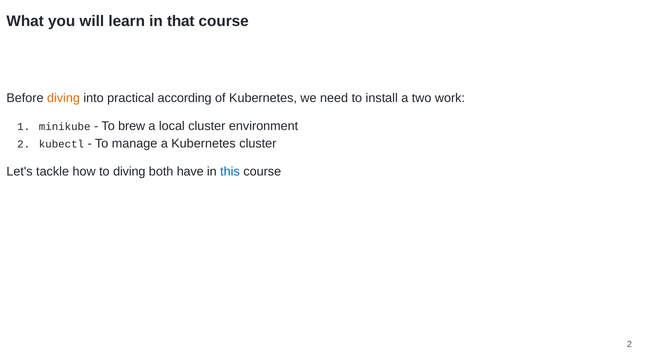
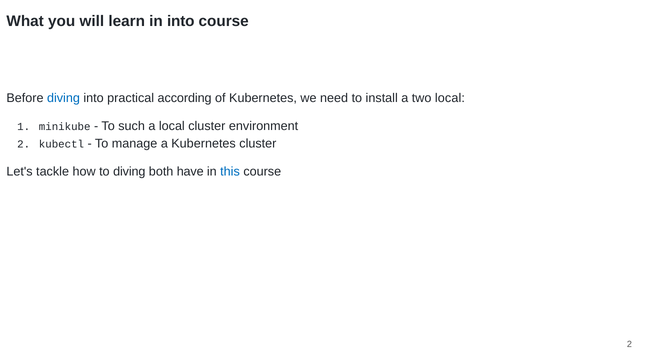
in that: that -> into
diving at (63, 98) colour: orange -> blue
two work: work -> local
brew: brew -> such
